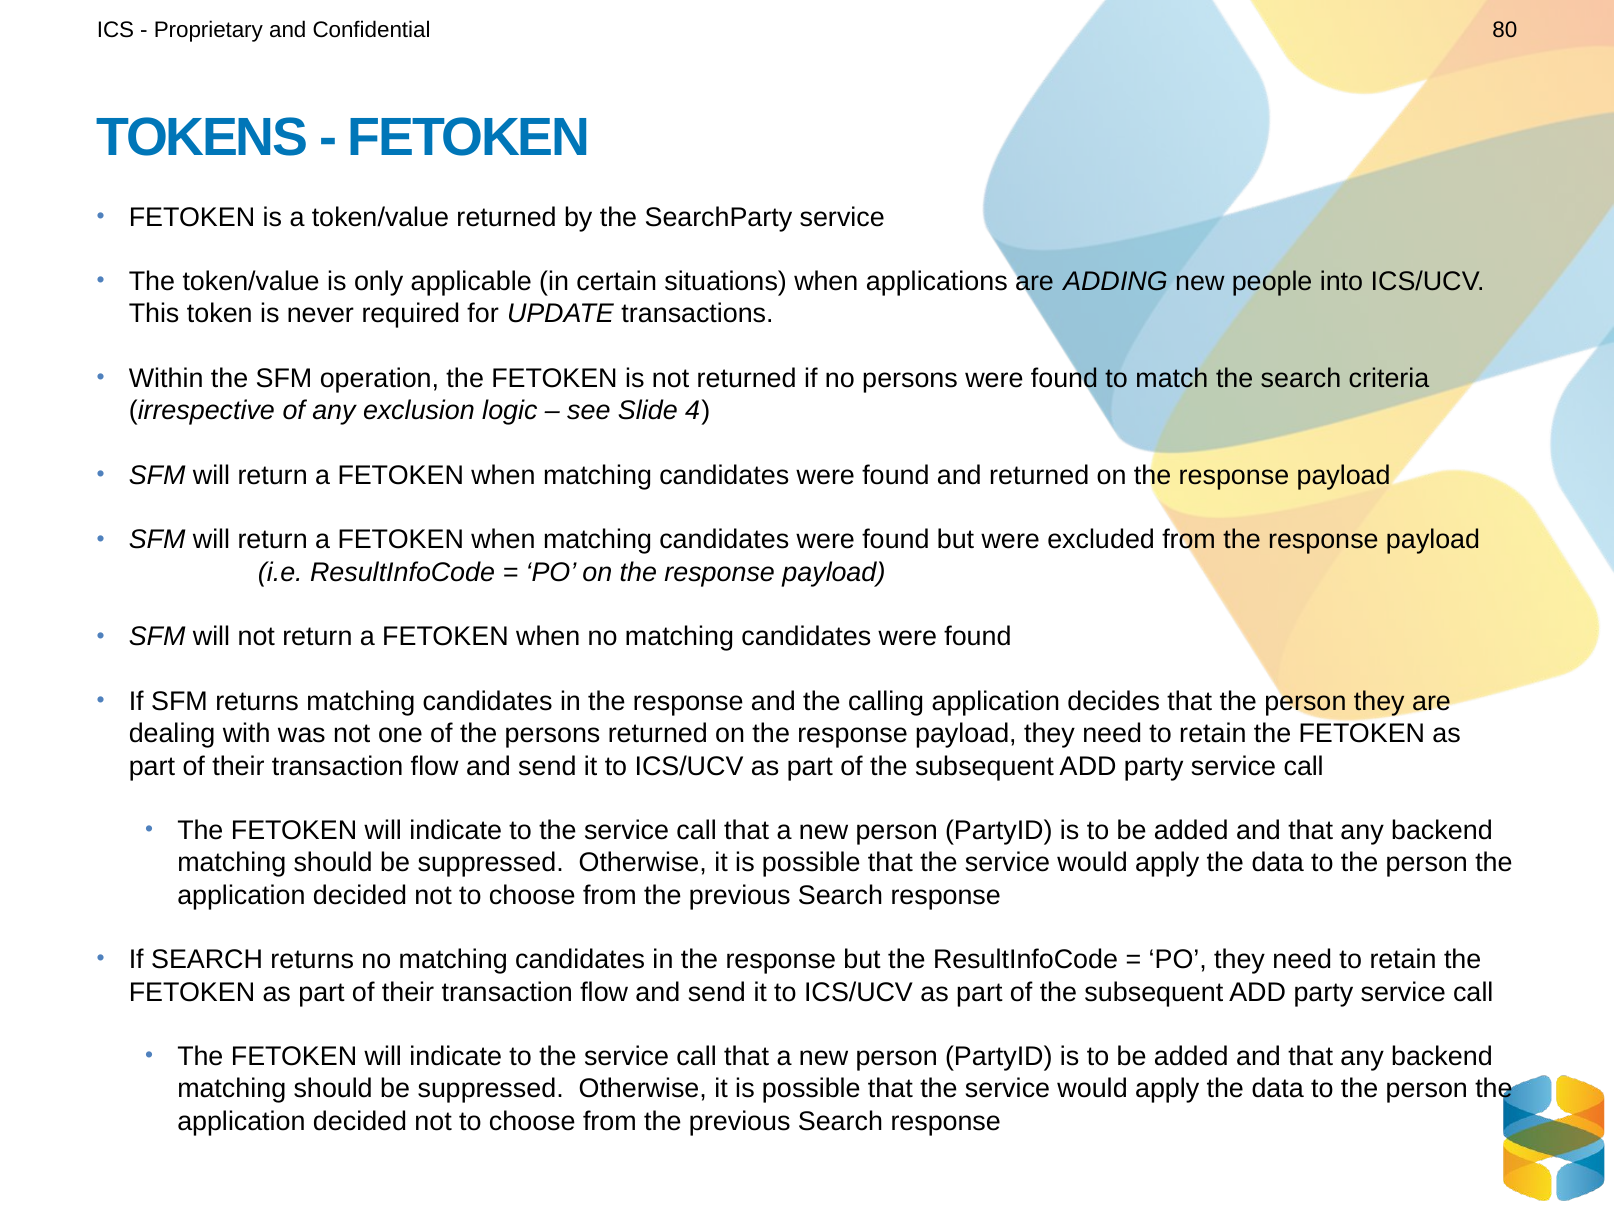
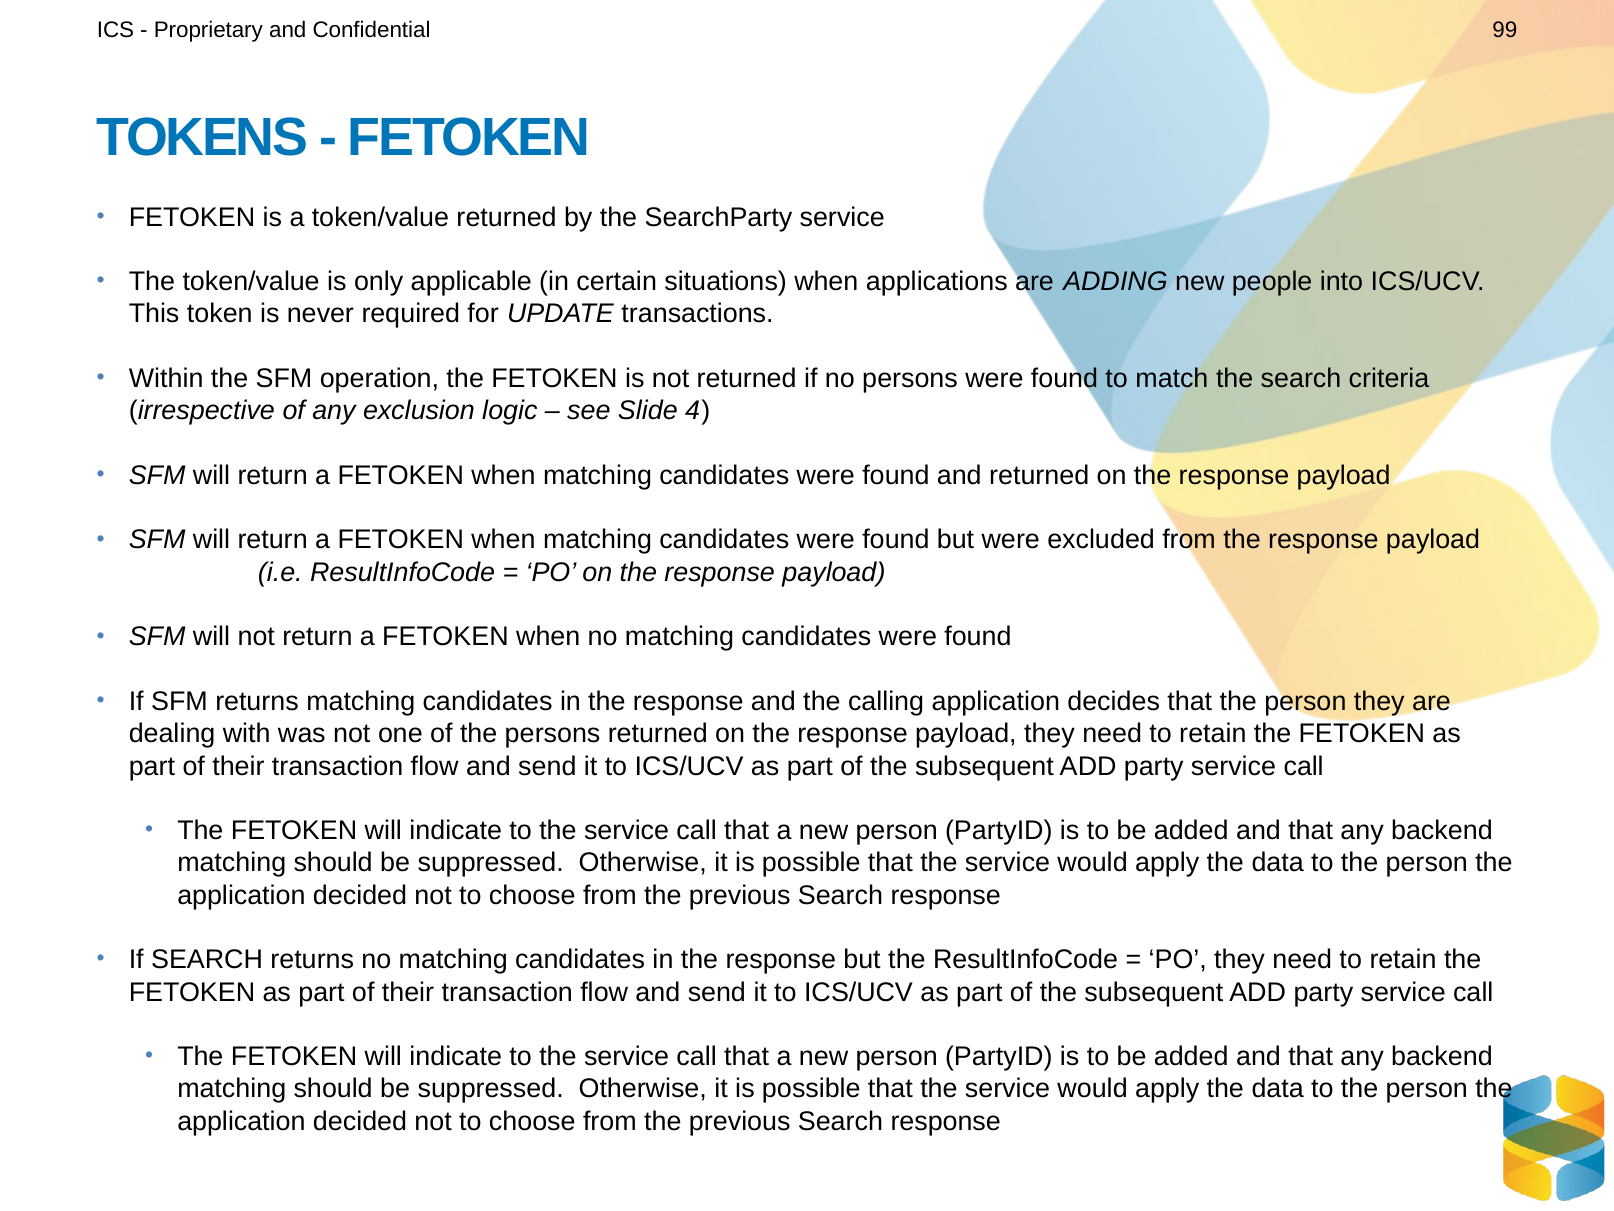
80: 80 -> 99
